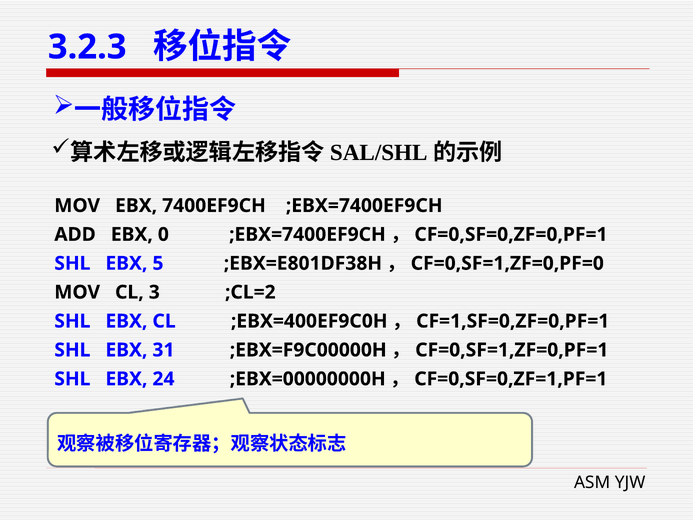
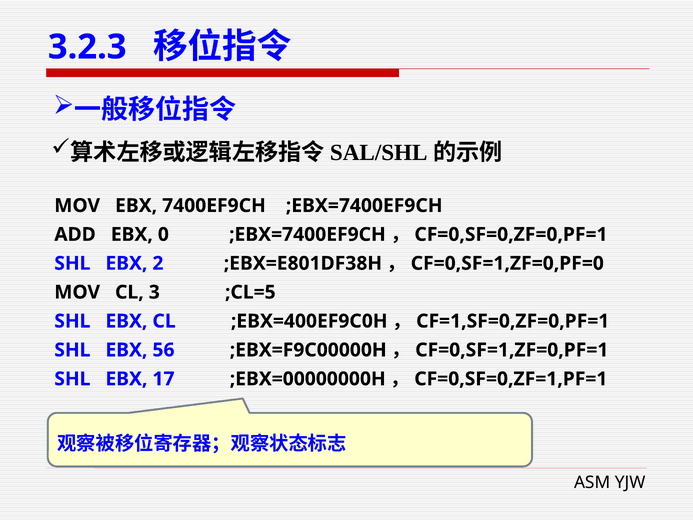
5: 5 -> 2
;CL=2: ;CL=2 -> ;CL=5
31: 31 -> 56
24: 24 -> 17
